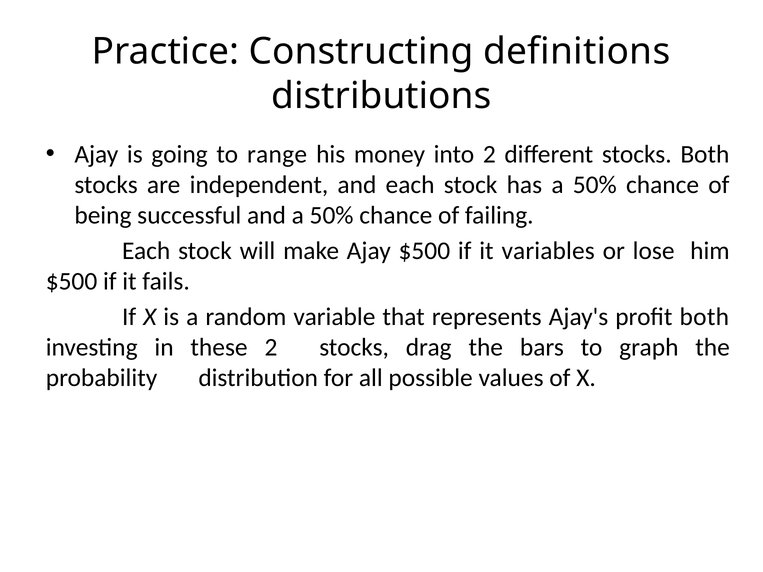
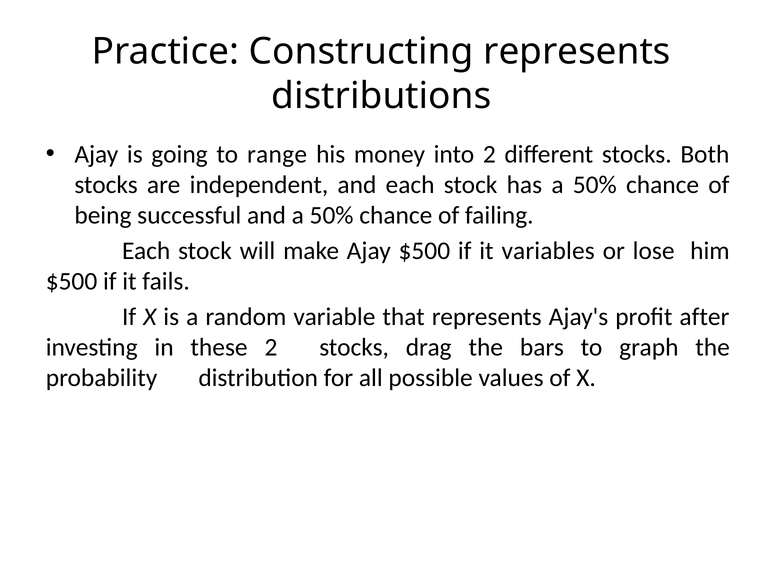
Constructing definitions: definitions -> represents
profit both: both -> after
